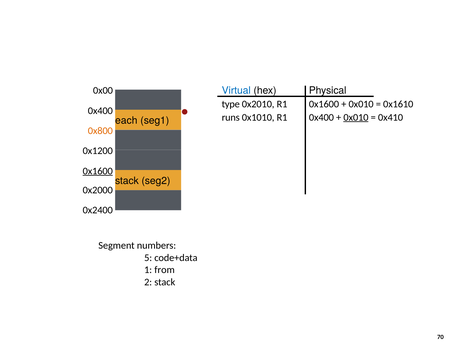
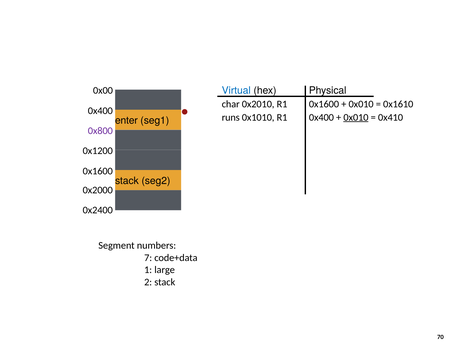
type: type -> char
each: each -> enter
0x800 colour: orange -> purple
0x1600 at (98, 171) underline: present -> none
5: 5 -> 7
from: from -> large
